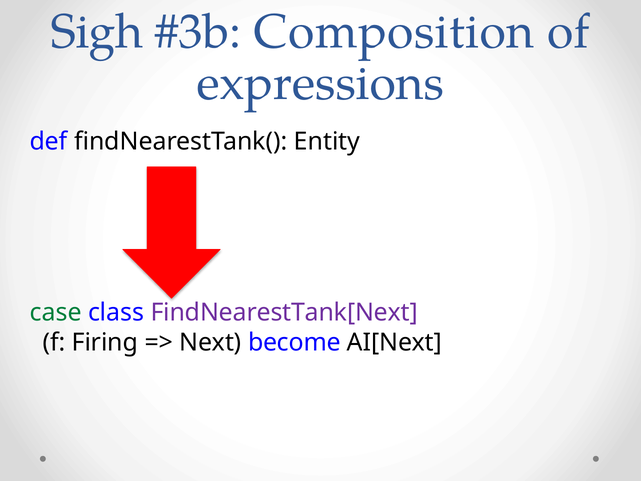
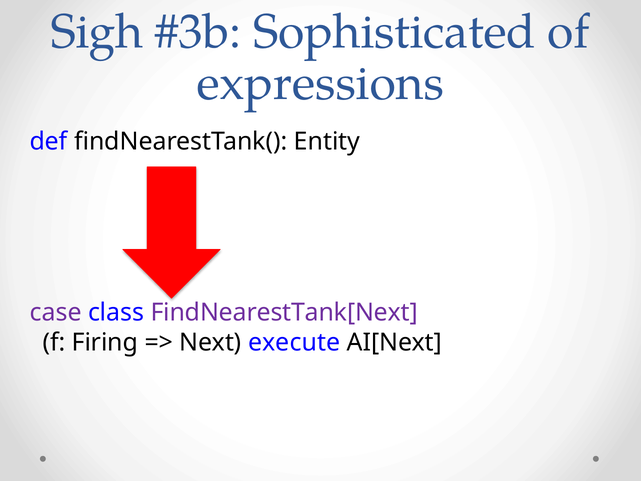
Composition: Composition -> Sophisticated
case colour: green -> purple
become: become -> execute
